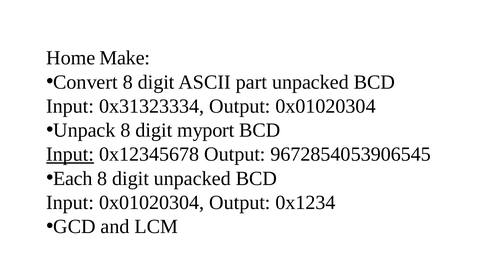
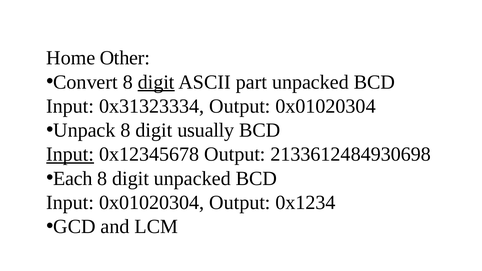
Make: Make -> Other
digit at (156, 82) underline: none -> present
myport: myport -> usually
9672854053906545: 9672854053906545 -> 2133612484930698
